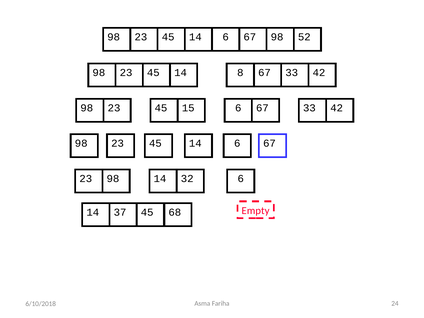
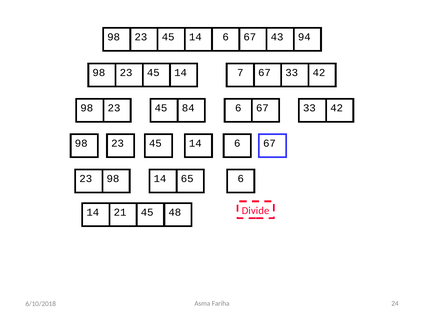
6 98: 98 -> 43
52: 52 -> 94
8: 8 -> 7
15: 15 -> 84
32: 32 -> 65
Empty: Empty -> Divide
37: 37 -> 21
68: 68 -> 48
